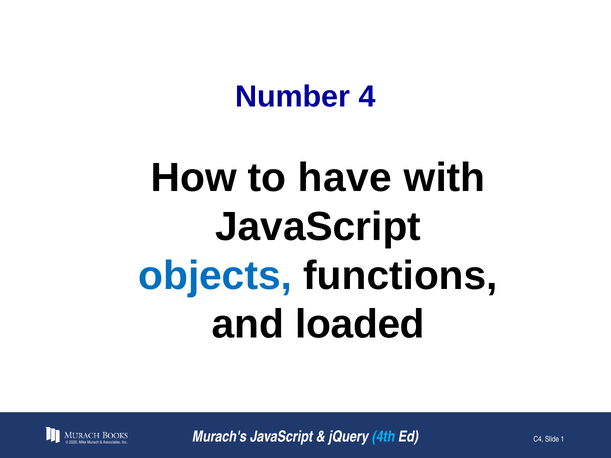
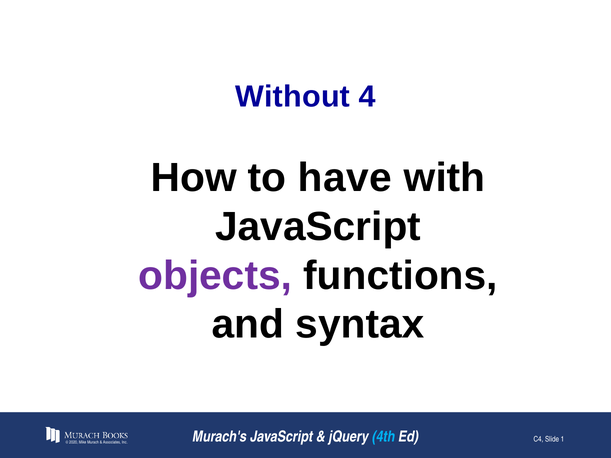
Number: Number -> Without
objects colour: blue -> purple
loaded: loaded -> syntax
